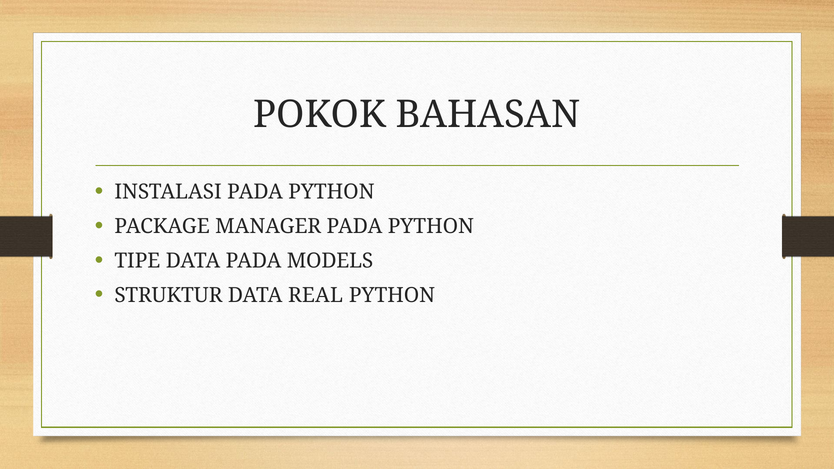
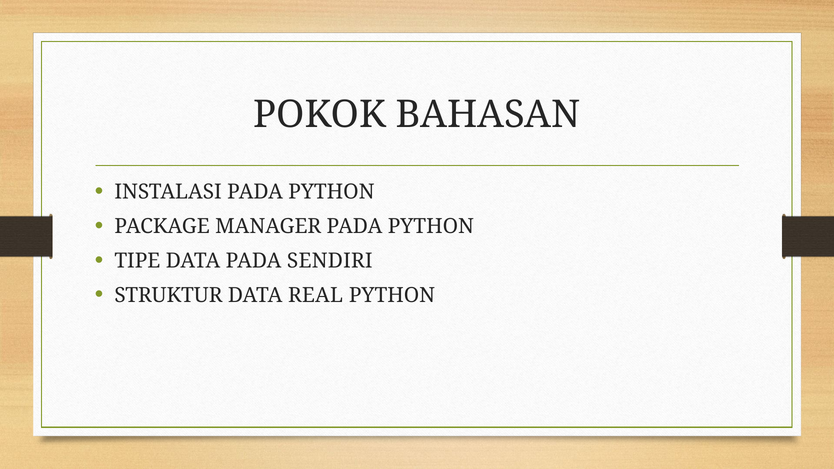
MODELS: MODELS -> SENDIRI
